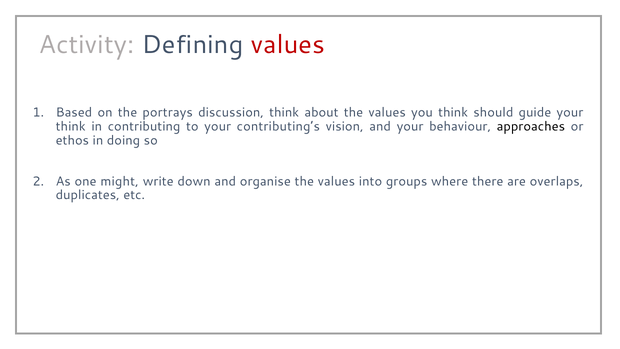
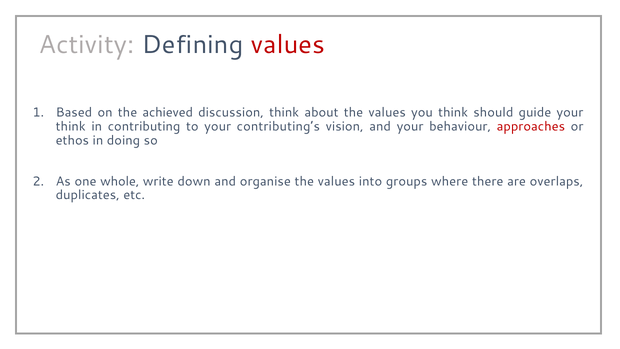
portrays: portrays -> achieved
approaches colour: black -> red
might: might -> whole
